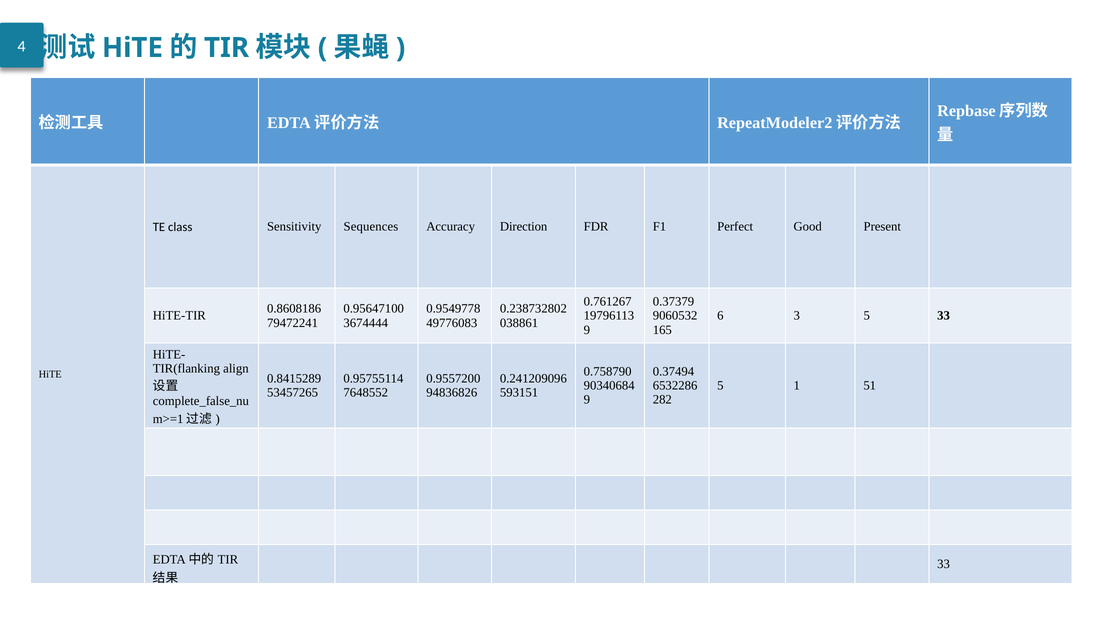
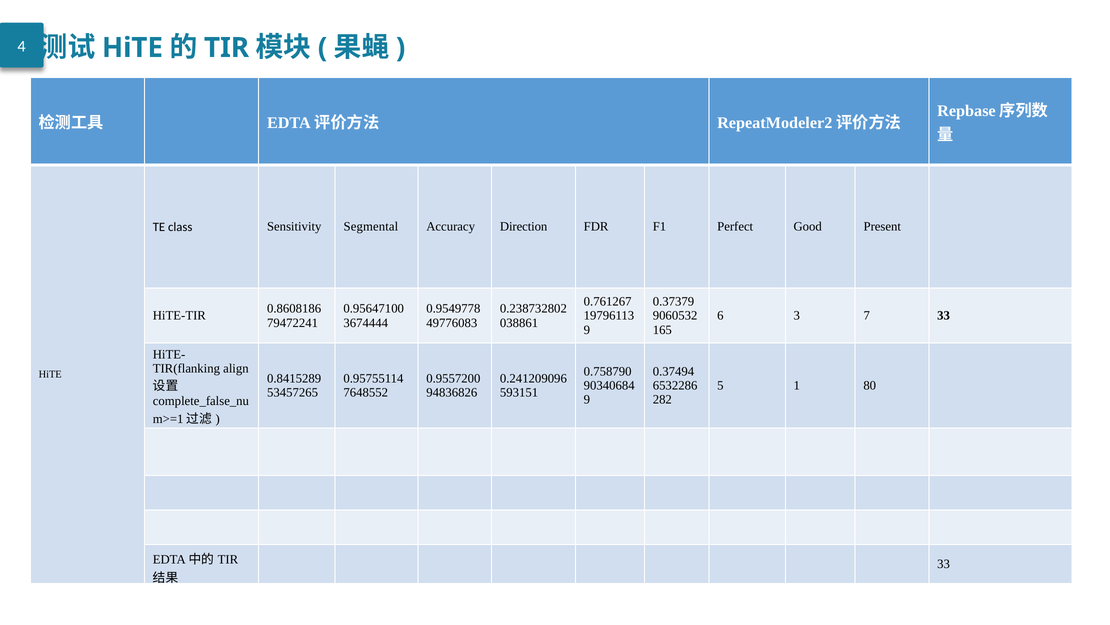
Sequences: Sequences -> Segmental
3 5: 5 -> 7
51: 51 -> 80
